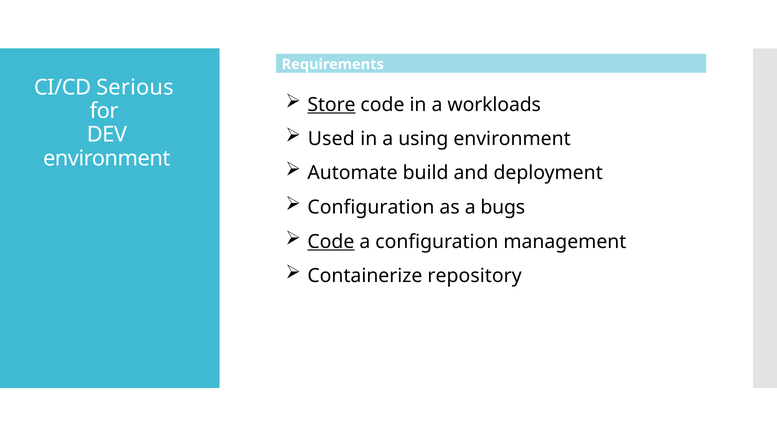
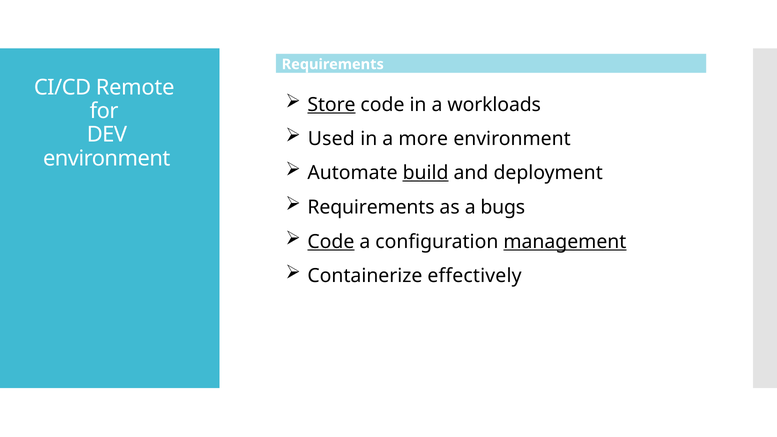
Serious: Serious -> Remote
using: using -> more
build underline: none -> present
Configuration at (371, 207): Configuration -> Requirements
management underline: none -> present
repository: repository -> effectively
